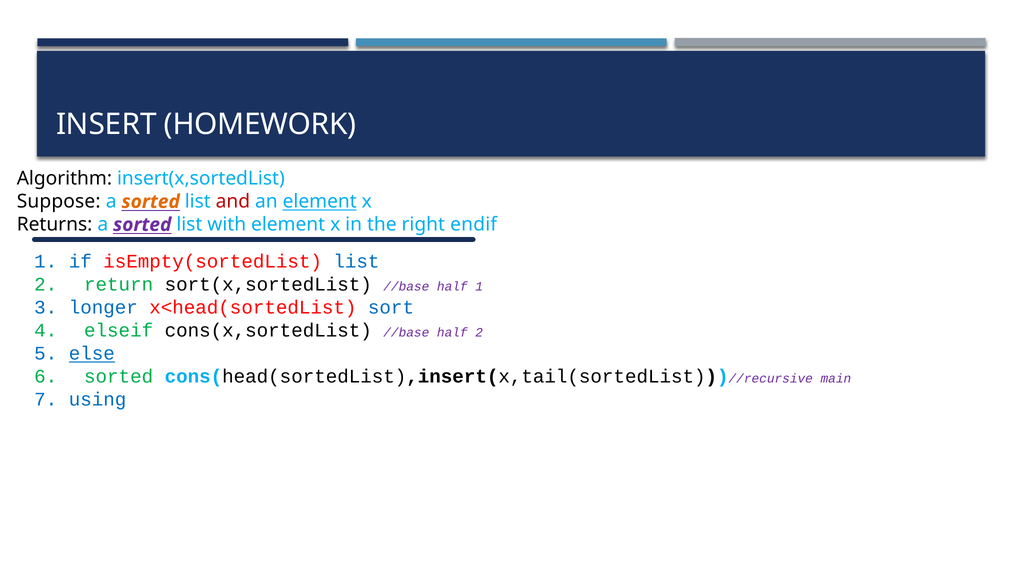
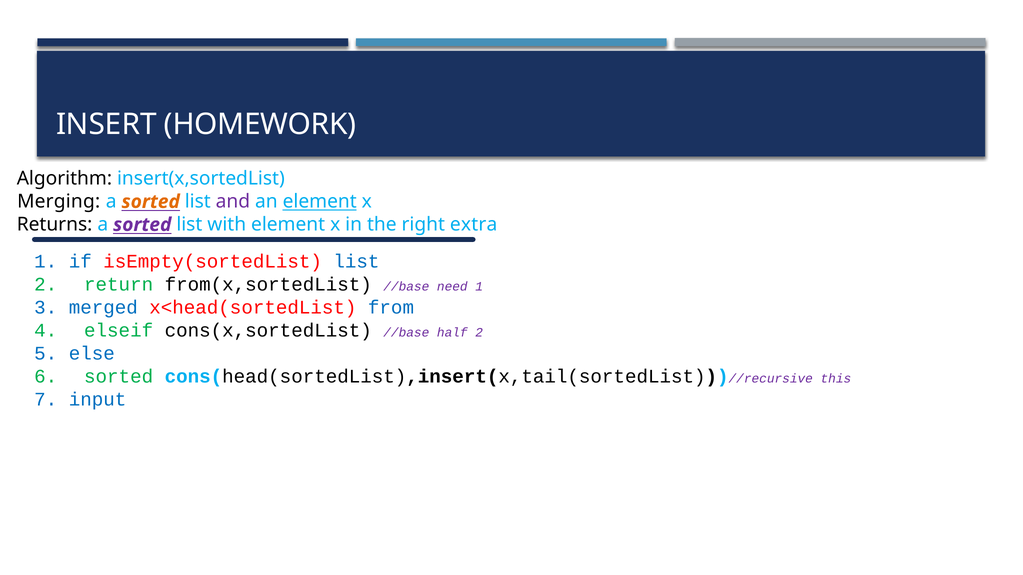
Suppose: Suppose -> Merging
and colour: red -> purple
endif: endif -> extra
sort(x,sortedList: sort(x,sortedList -> from(x,sortedList
half at (452, 287): half -> need
longer: longer -> merged
sort: sort -> from
else underline: present -> none
main: main -> this
using: using -> input
